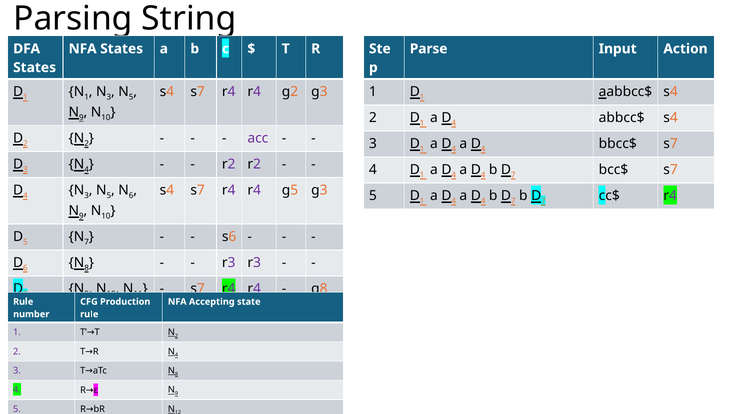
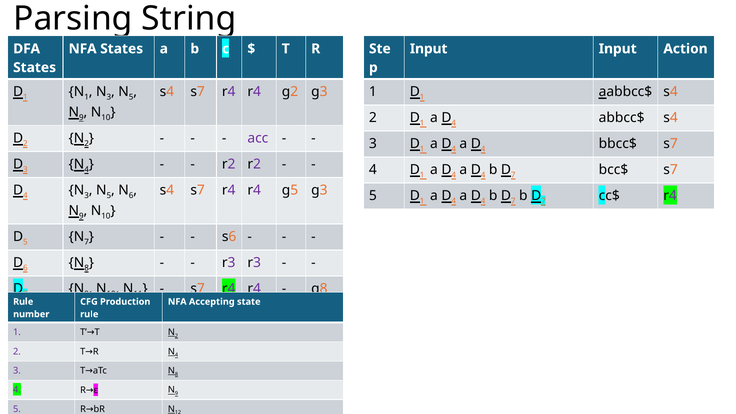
Parse at (429, 49): Parse -> Input
